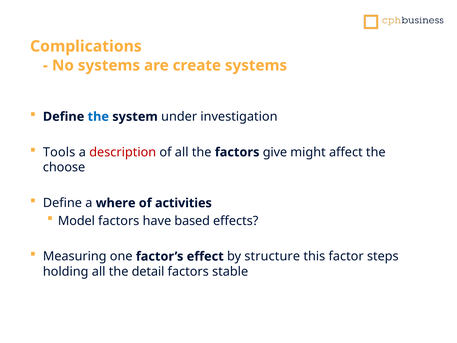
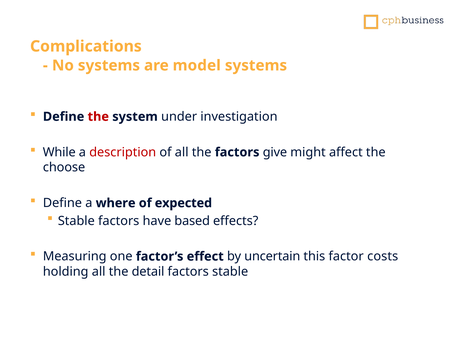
create: create -> model
the at (98, 117) colour: blue -> red
Tools: Tools -> While
activities: activities -> expected
Model at (76, 221): Model -> Stable
structure: structure -> uncertain
steps: steps -> costs
